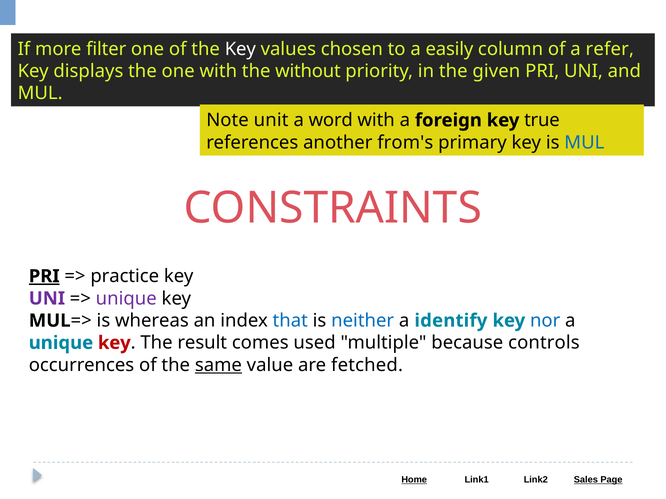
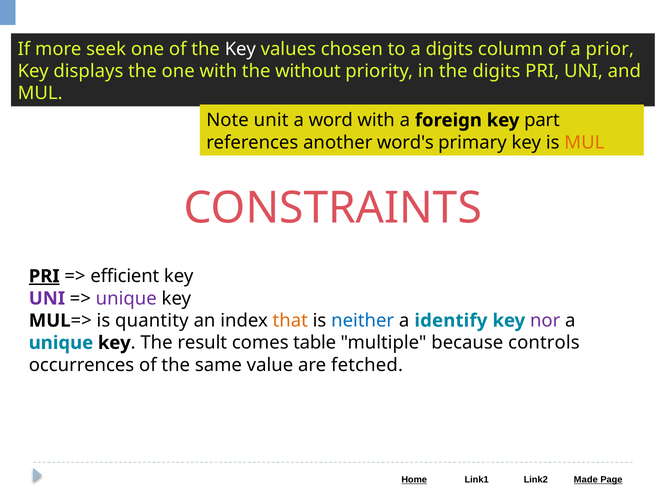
filter: filter -> seek
a easily: easily -> digits
refer: refer -> prior
the given: given -> digits
true: true -> part
from's: from's -> word's
MUL at (584, 143) colour: blue -> orange
practice: practice -> efficient
whereas: whereas -> quantity
that colour: blue -> orange
nor colour: blue -> purple
key at (114, 343) colour: red -> black
used: used -> table
same underline: present -> none
Sales: Sales -> Made
